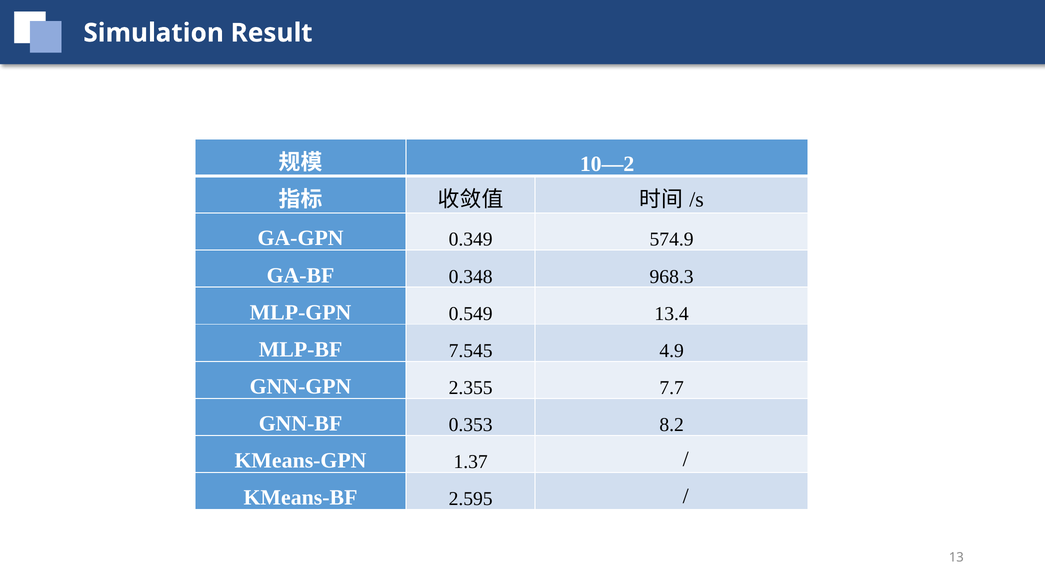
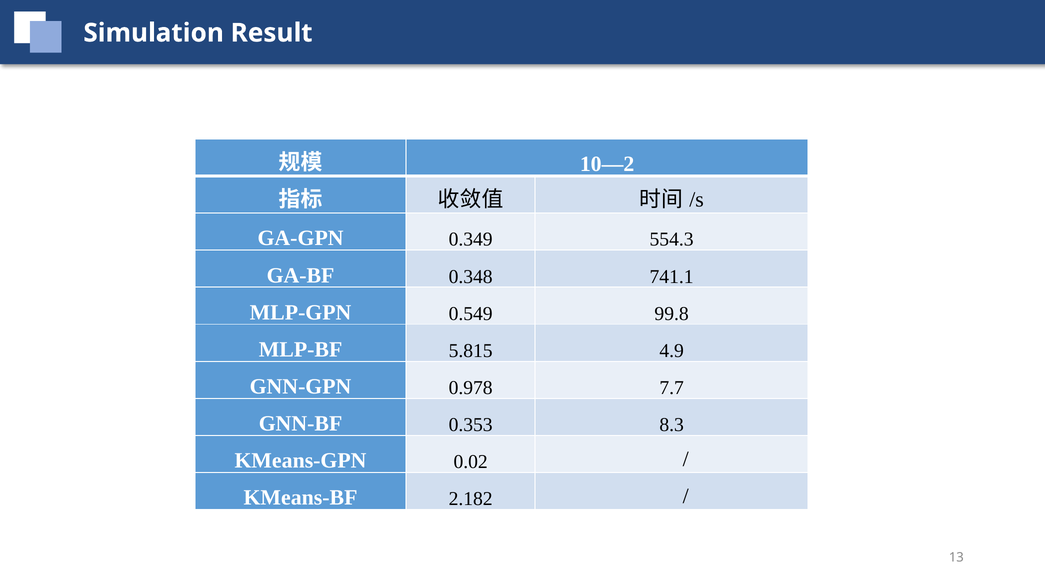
574.9: 574.9 -> 554.3
968.3: 968.3 -> 741.1
13.4: 13.4 -> 99.8
7.545: 7.545 -> 5.815
2.355: 2.355 -> 0.978
8.2: 8.2 -> 8.3
1.37: 1.37 -> 0.02
2.595: 2.595 -> 2.182
